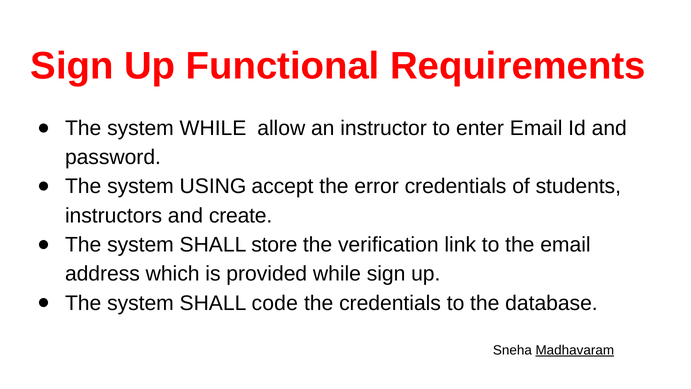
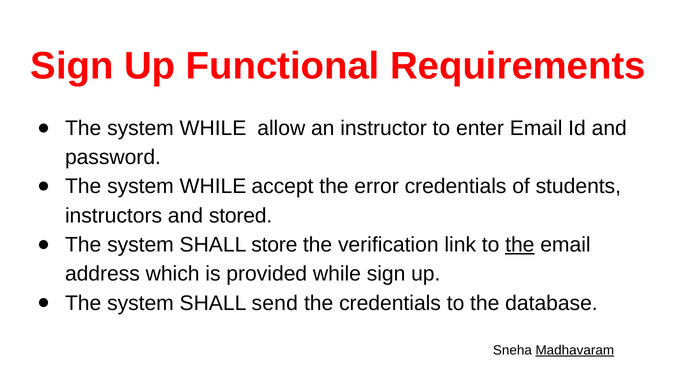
USING at (213, 186): USING -> WHILE
create: create -> stored
the at (520, 245) underline: none -> present
code: code -> send
